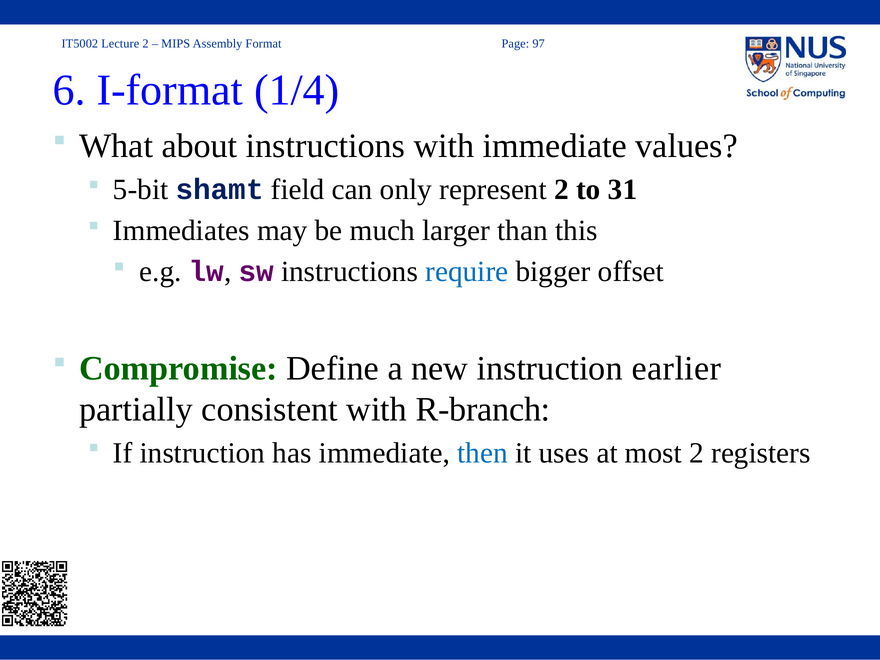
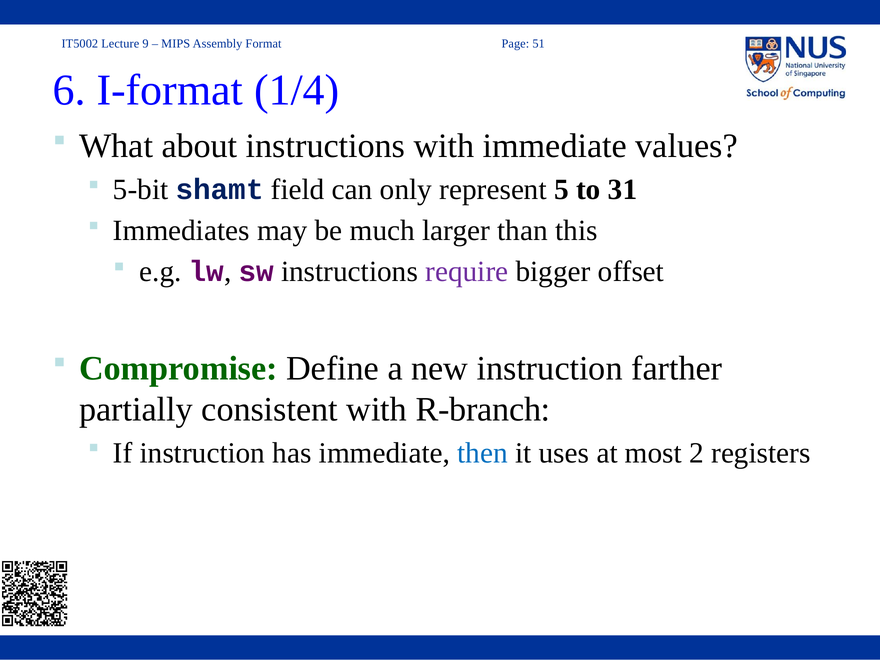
Lecture 2: 2 -> 9
97: 97 -> 51
represent 2: 2 -> 5
require colour: blue -> purple
earlier: earlier -> farther
